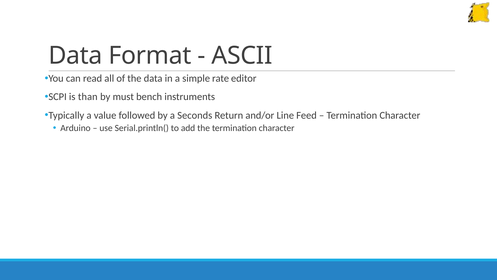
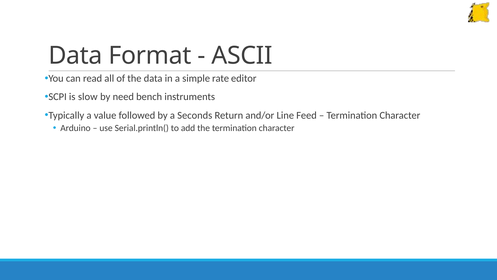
than: than -> slow
must: must -> need
